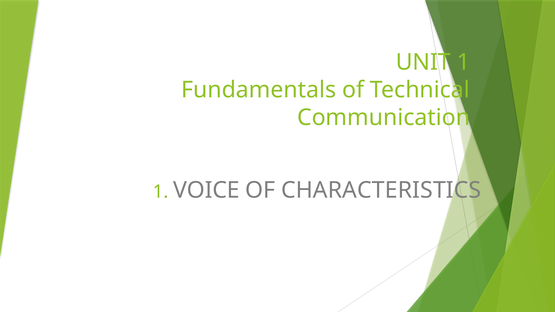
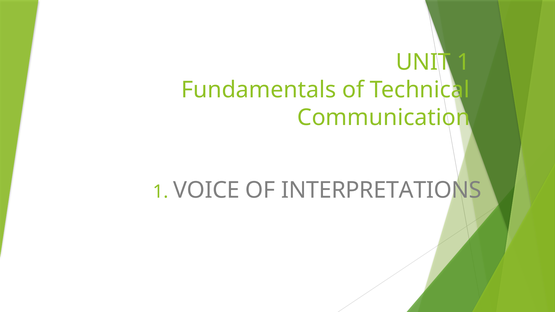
CHARACTERISTICS: CHARACTERISTICS -> INTERPRETATIONS
